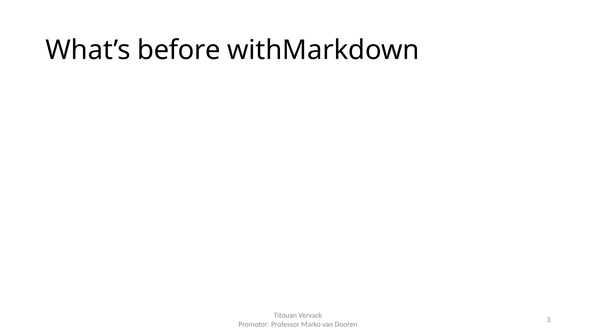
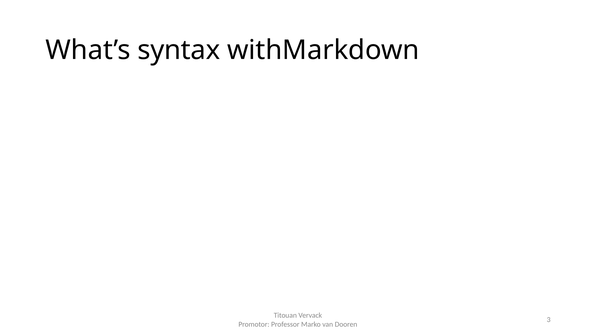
before: before -> syntax
